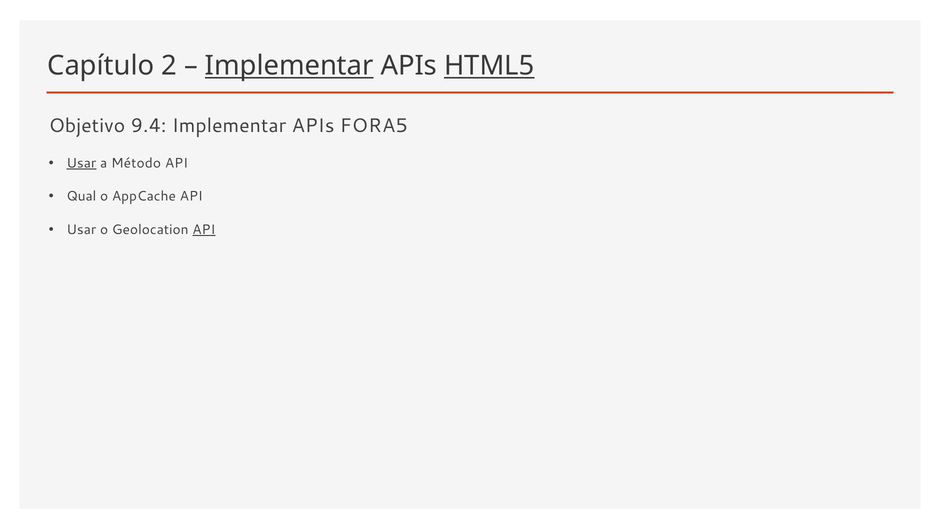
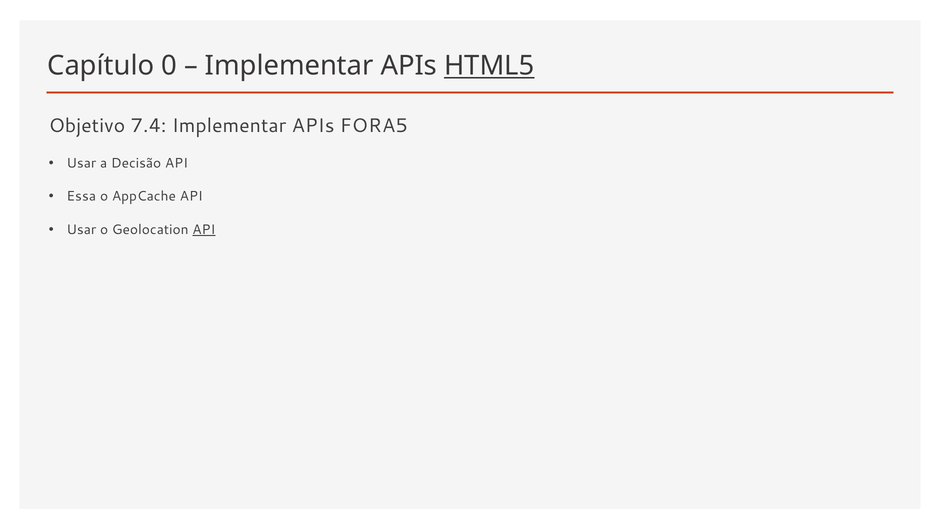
2: 2 -> 0
Implementar at (289, 66) underline: present -> none
9.4: 9.4 -> 7.4
Usar at (81, 163) underline: present -> none
Método: Método -> Decisão
Qual: Qual -> Essa
